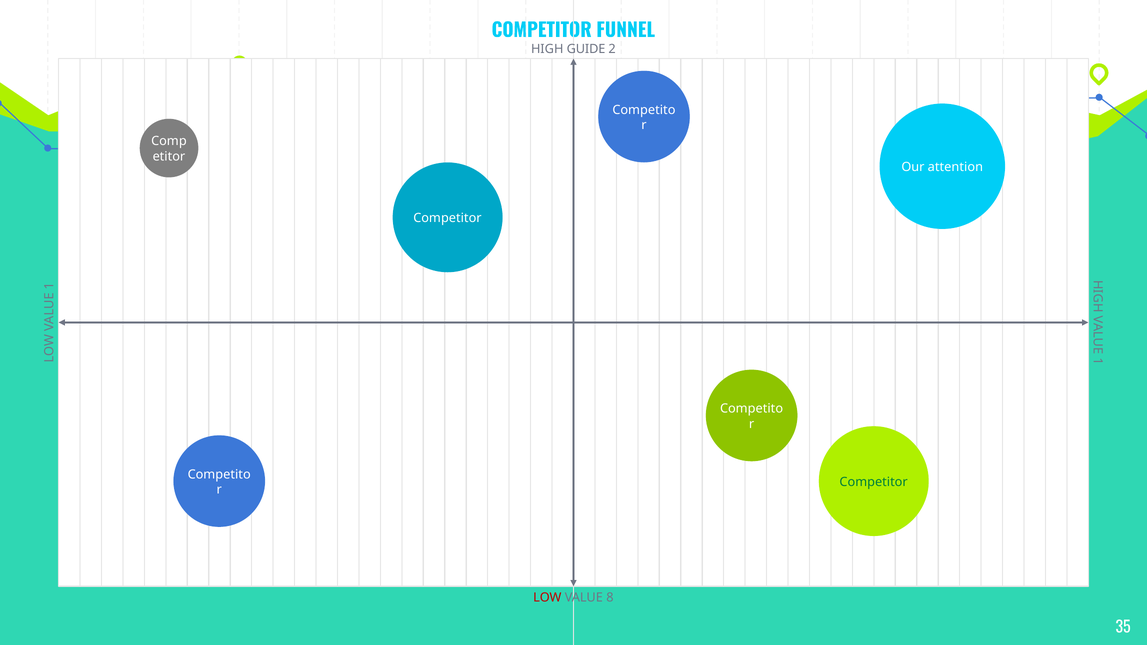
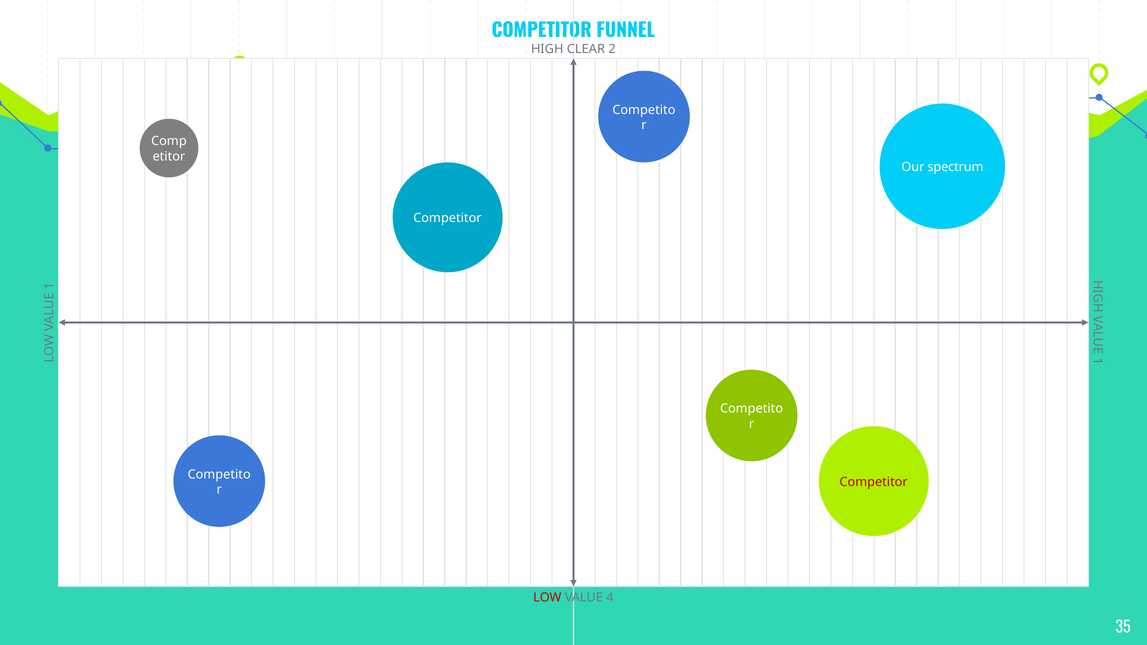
GUIDE: GUIDE -> CLEAR
attention: attention -> spectrum
Competitor at (874, 482) colour: green -> red
8: 8 -> 4
